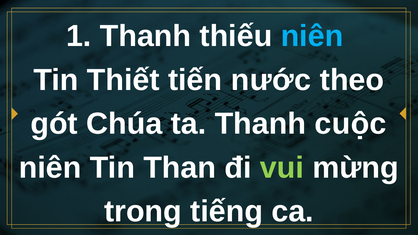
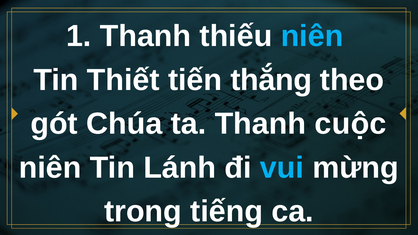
nước: nước -> thắng
Than: Than -> Lánh
vui colour: light green -> light blue
